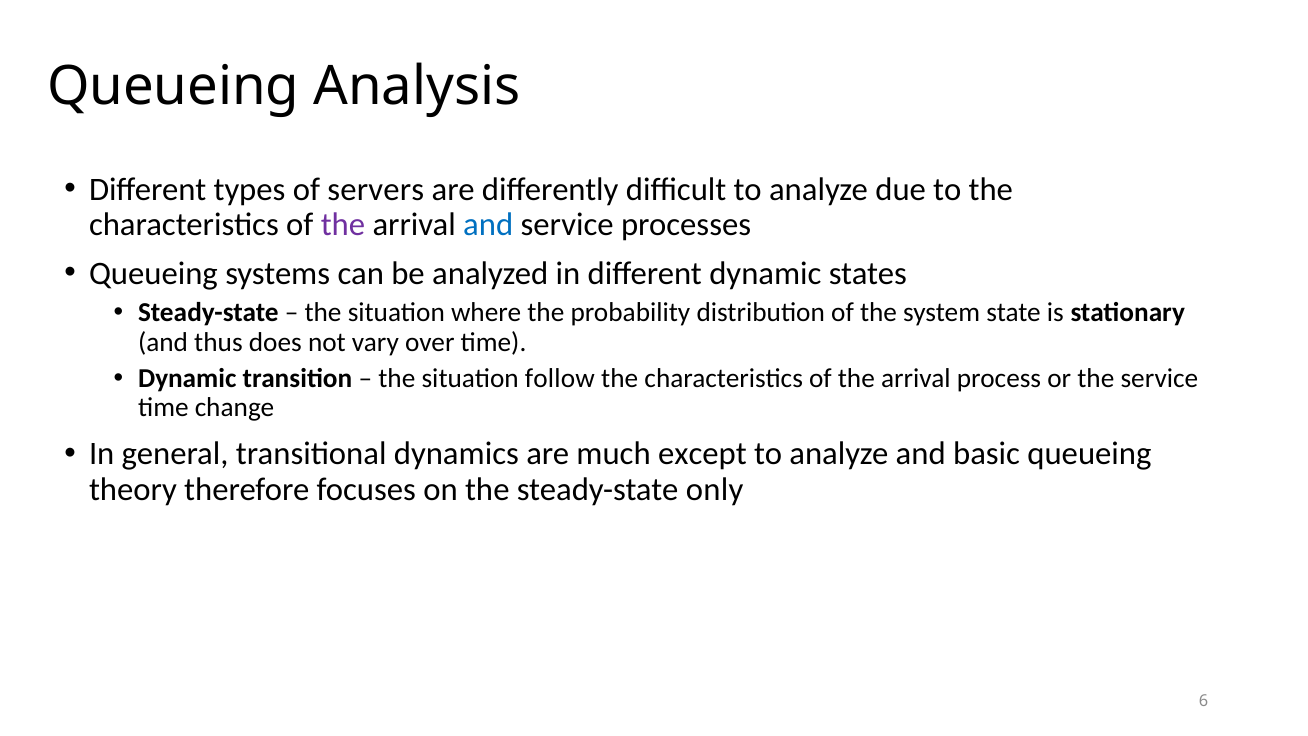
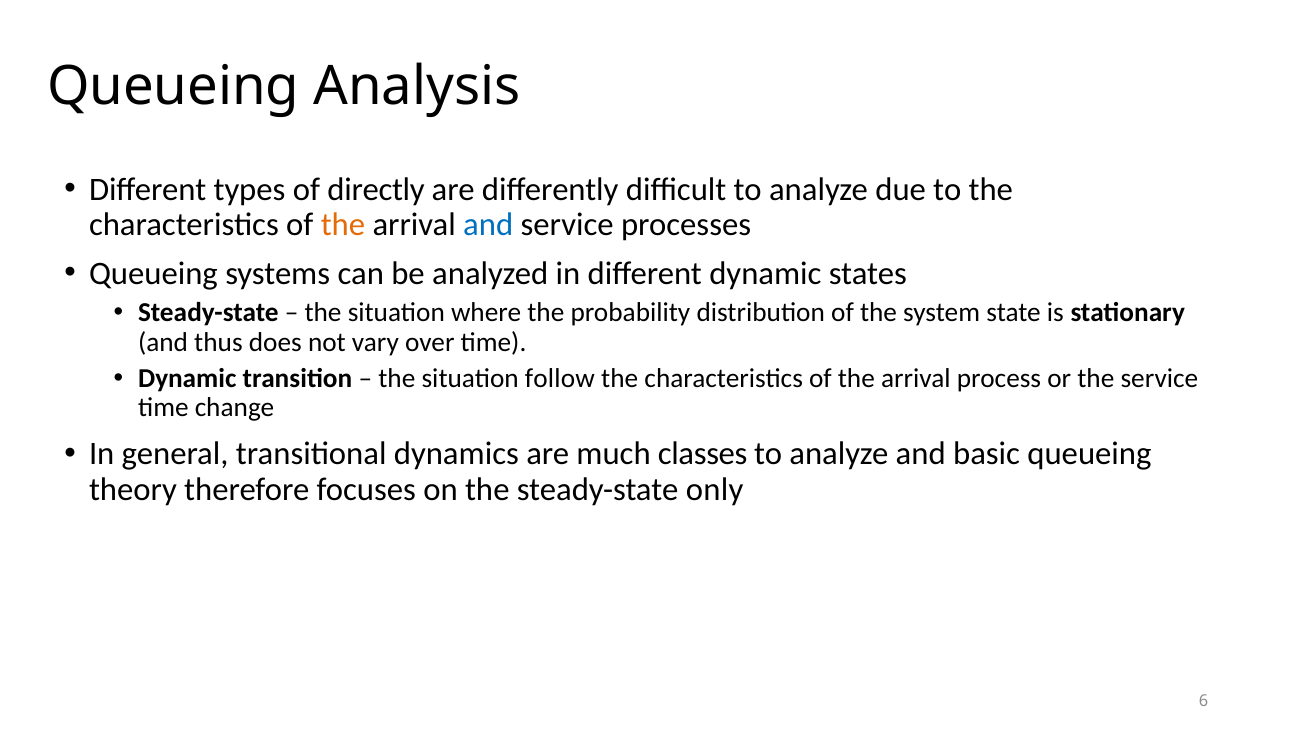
servers: servers -> directly
the at (343, 224) colour: purple -> orange
except: except -> classes
